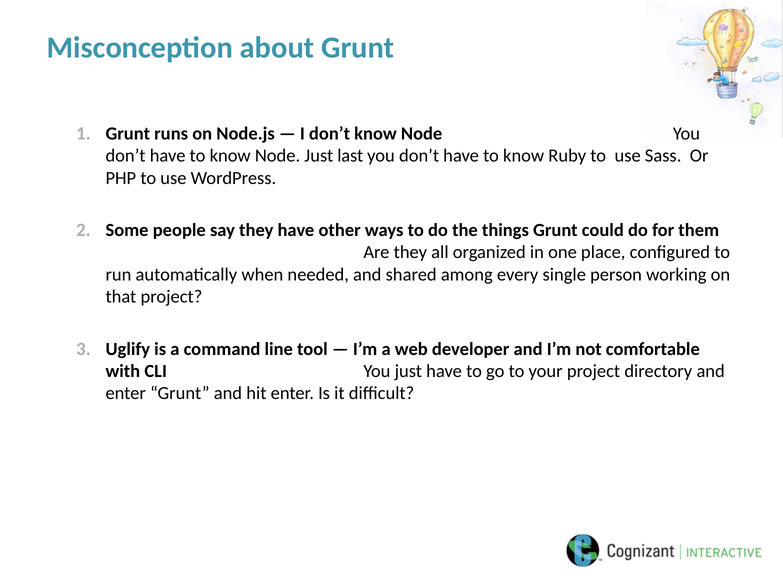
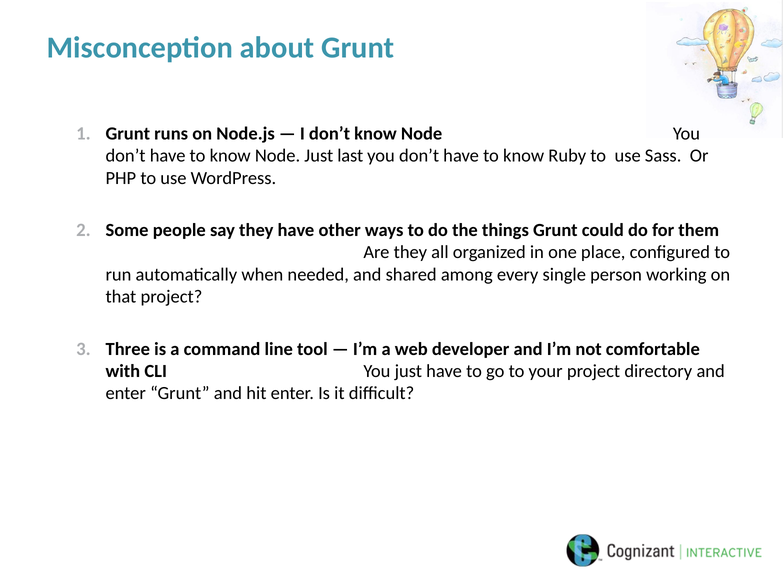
Uglify: Uglify -> Three
